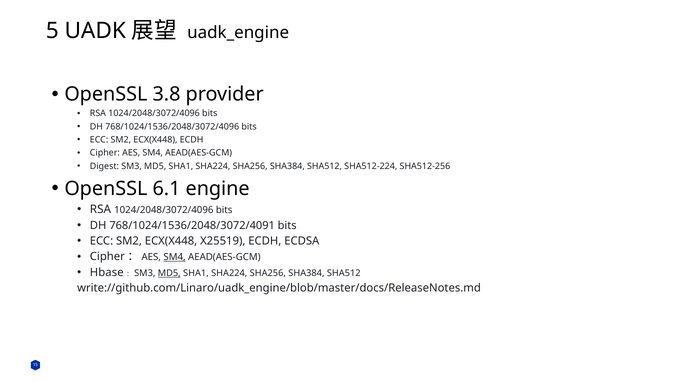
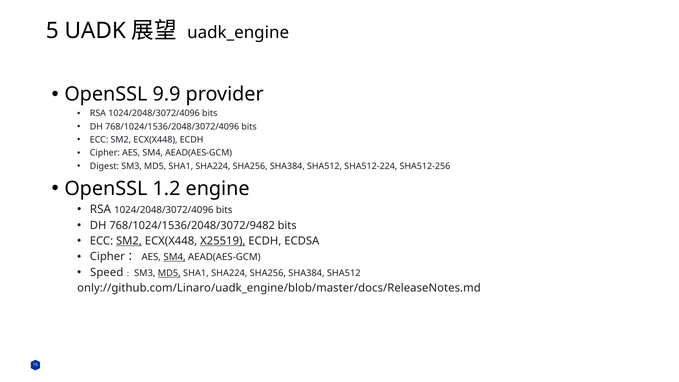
3.8: 3.8 -> 9.9
6.1: 6.1 -> 1.2
768/1024/1536/2048/3072/4091: 768/1024/1536/2048/3072/4091 -> 768/1024/1536/2048/3072/9482
SM2 at (129, 241) underline: none -> present
X25519 underline: none -> present
Hbase: Hbase -> Speed
write://github.com/Linaro/uadk_engine/blob/master/docs/ReleaseNotes.md: write://github.com/Linaro/uadk_engine/blob/master/docs/ReleaseNotes.md -> only://github.com/Linaro/uadk_engine/blob/master/docs/ReleaseNotes.md
